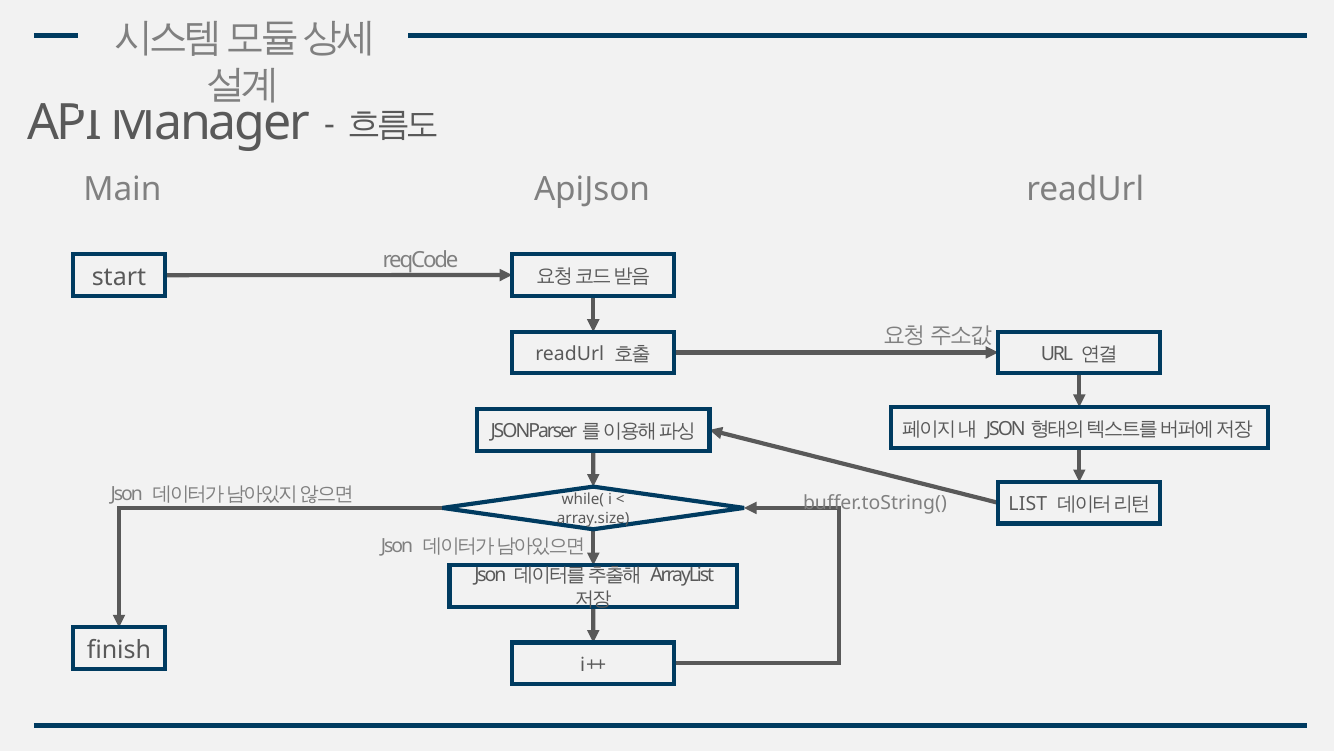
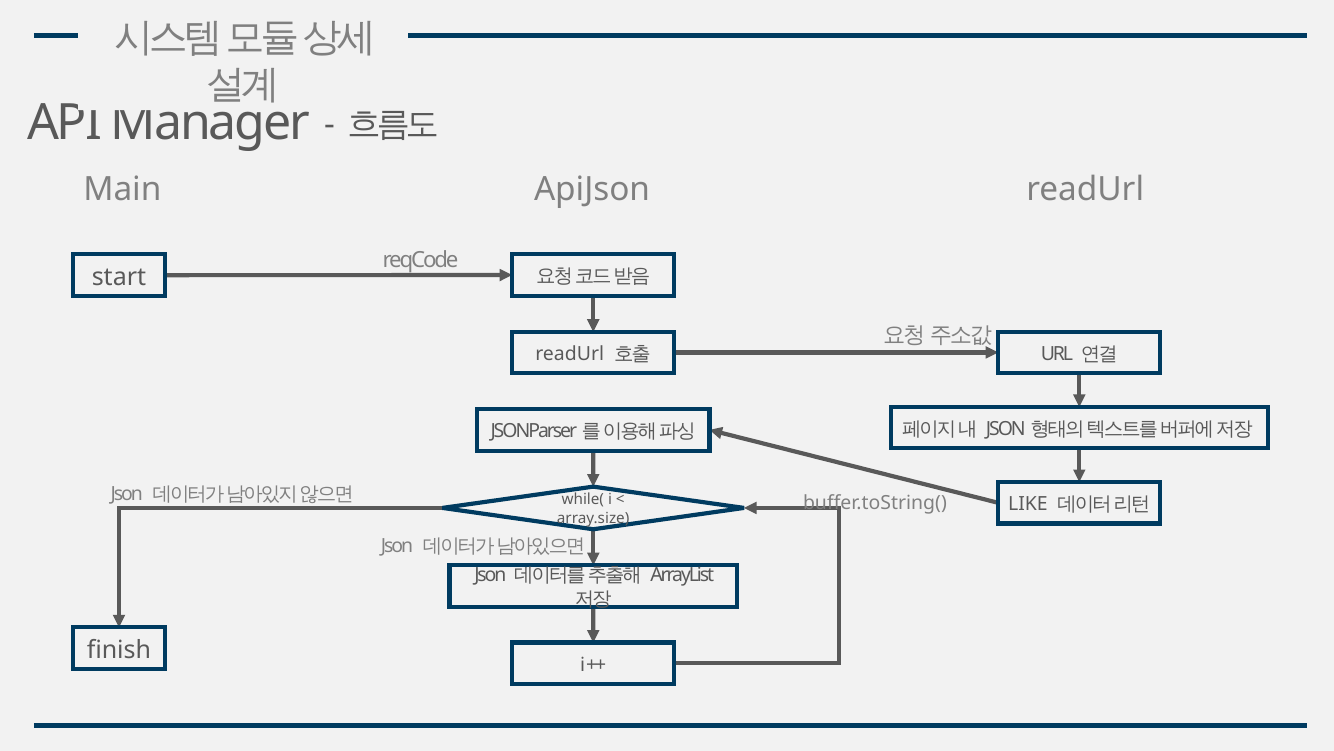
LIST: LIST -> LIKE
